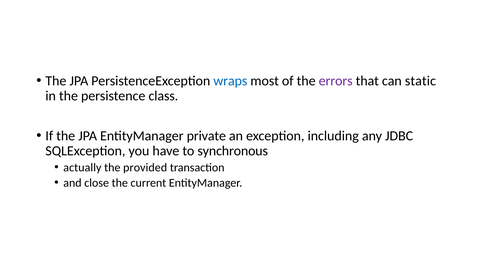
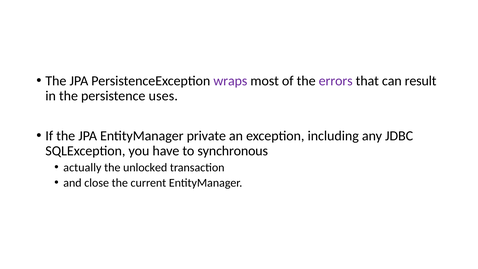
wraps colour: blue -> purple
static: static -> result
class: class -> uses
provided: provided -> unlocked
